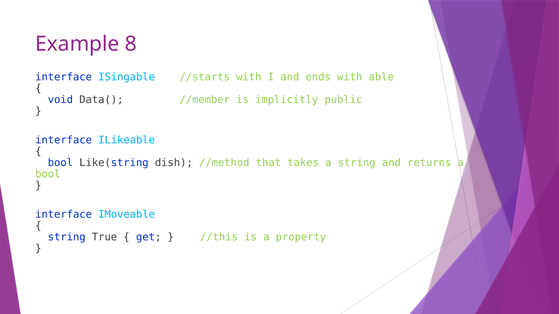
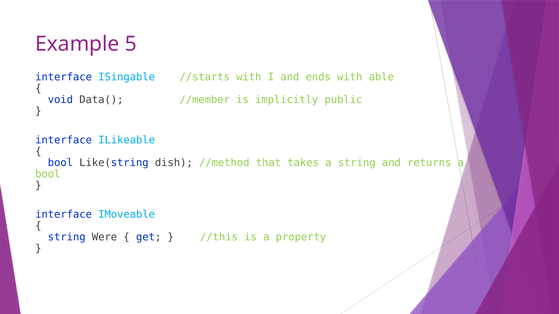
8: 8 -> 5
True: True -> Were
